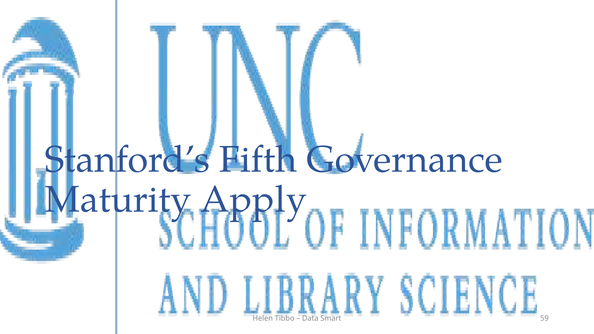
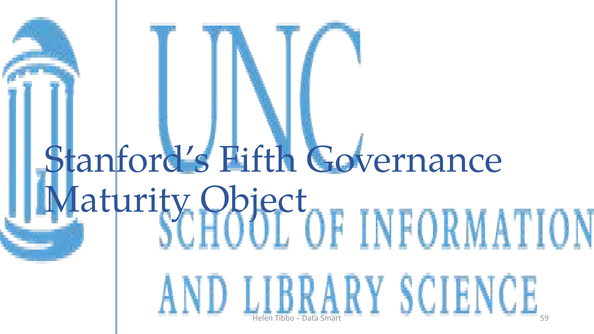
Apply: Apply -> Object
